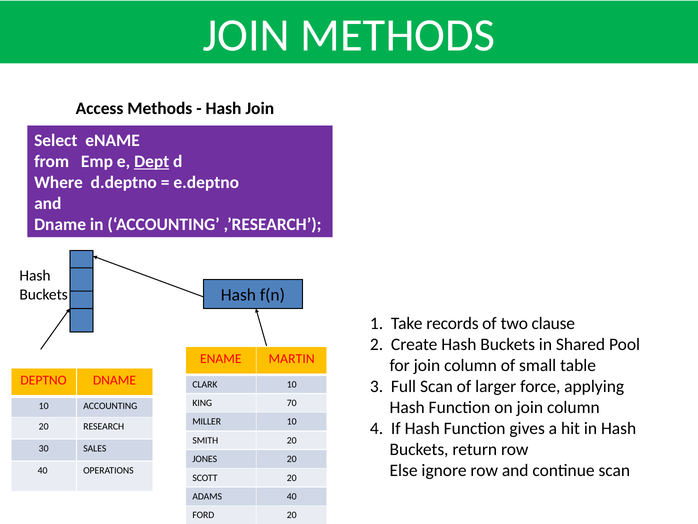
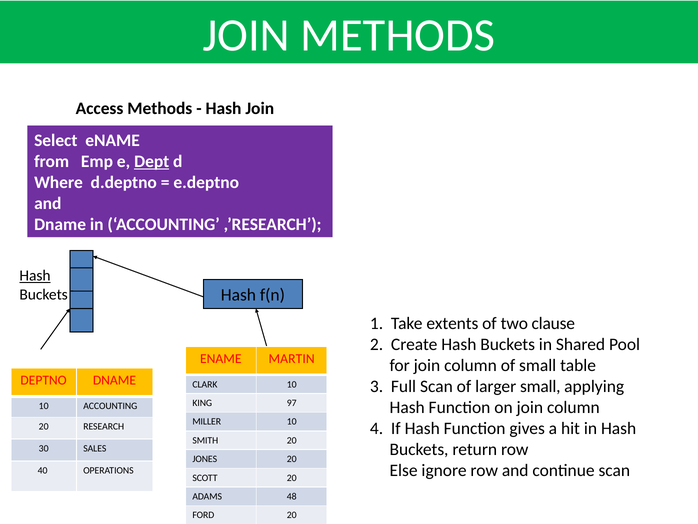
Hash at (35, 276) underline: none -> present
records: records -> extents
larger force: force -> small
70: 70 -> 97
ADAMS 40: 40 -> 48
